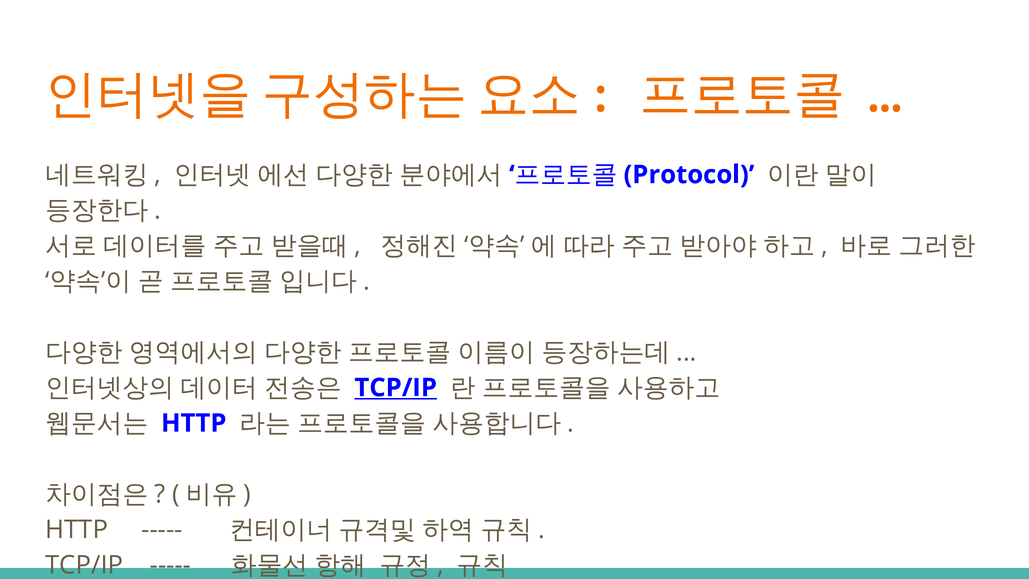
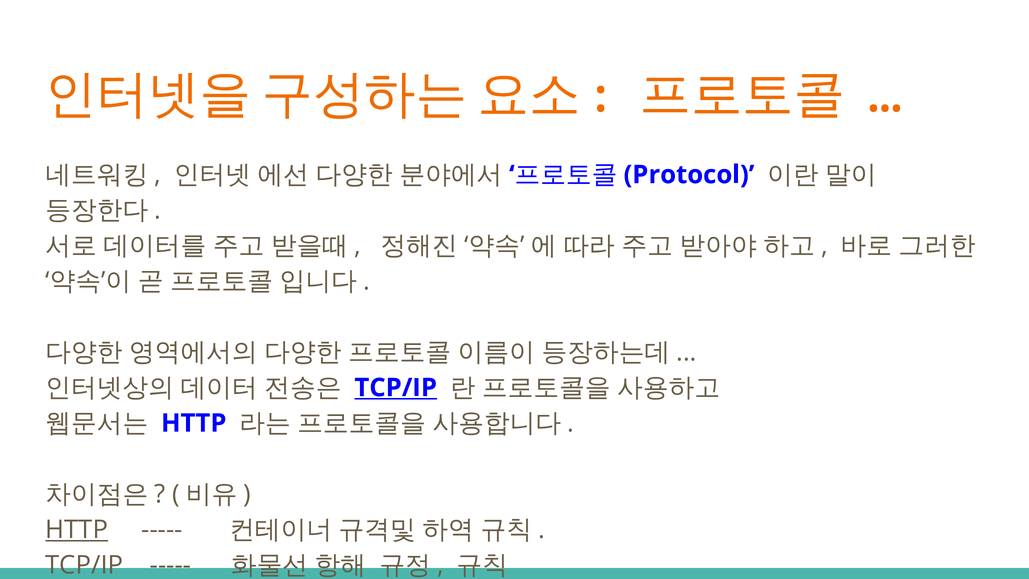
HTTP at (77, 530) underline: none -> present
